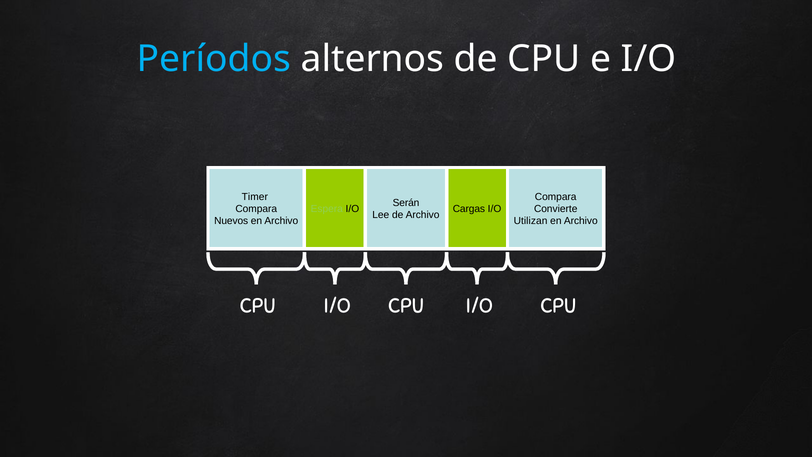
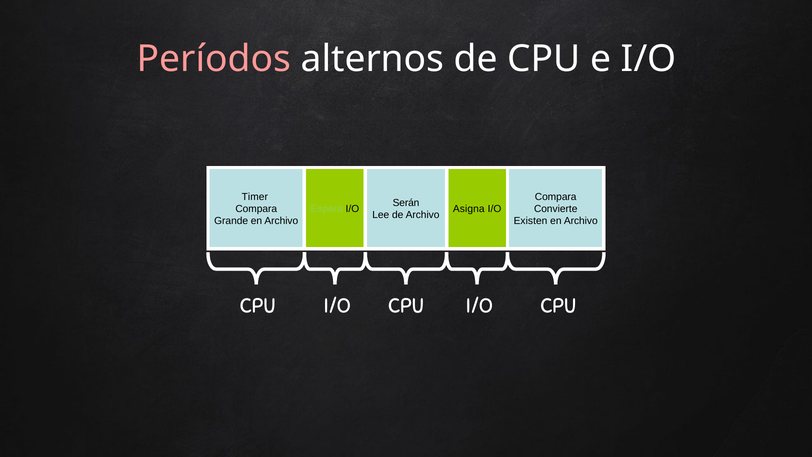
Períodos colour: light blue -> pink
Cargas: Cargas -> Asigna
Nuevos: Nuevos -> Grande
Utilizan: Utilizan -> Existen
